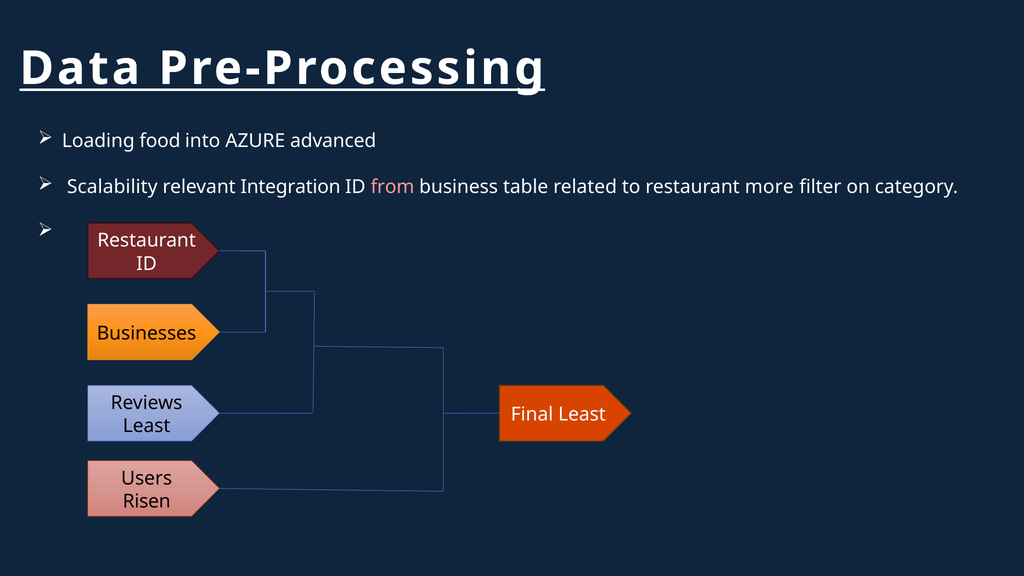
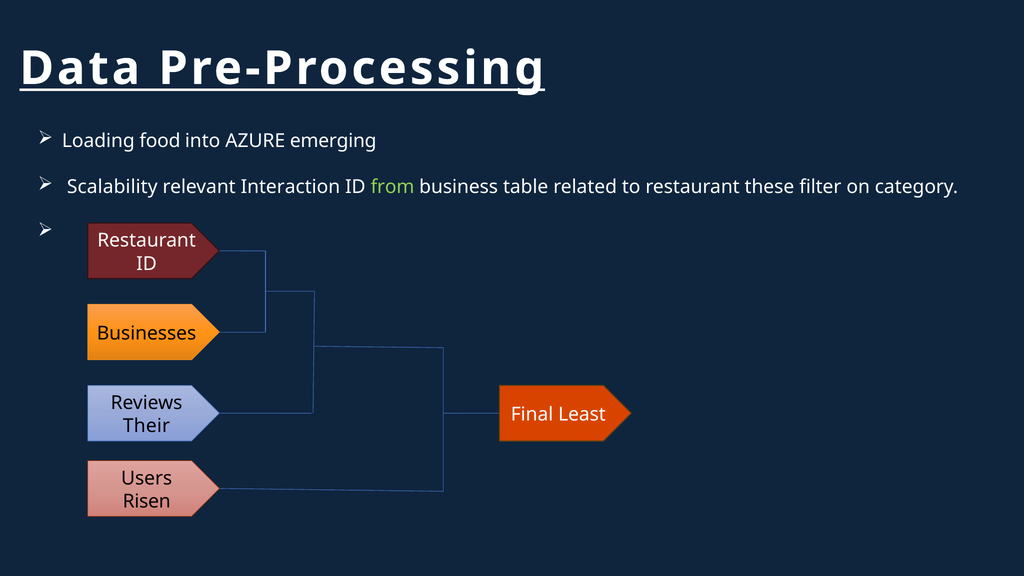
advanced: advanced -> emerging
Integration: Integration -> Interaction
from colour: pink -> light green
more: more -> these
Least at (147, 426): Least -> Their
